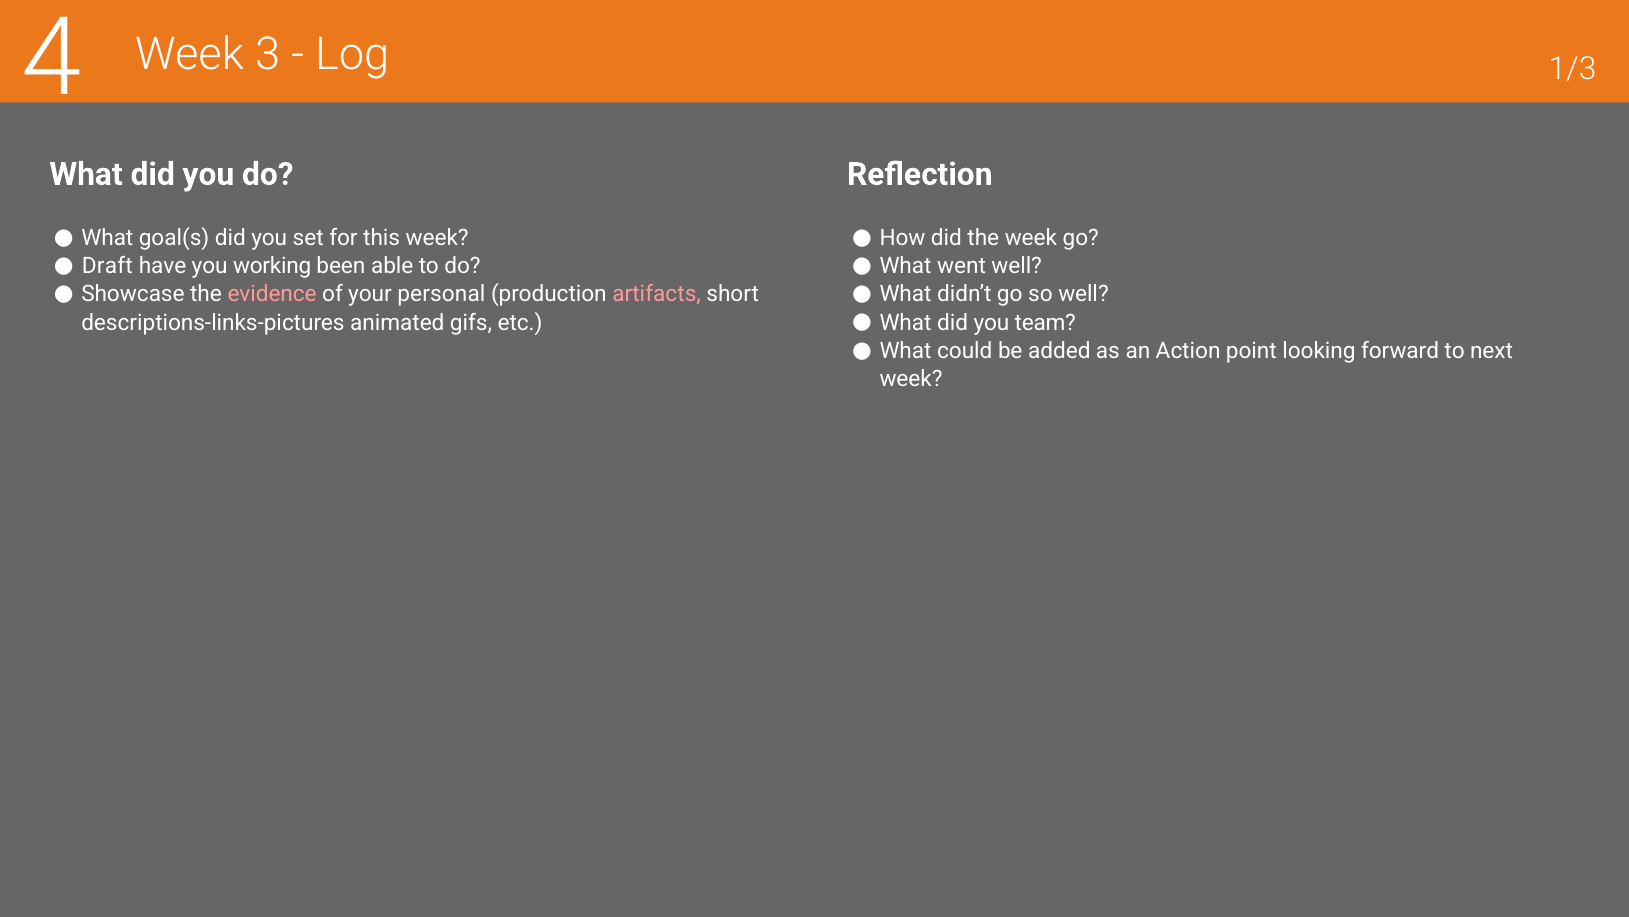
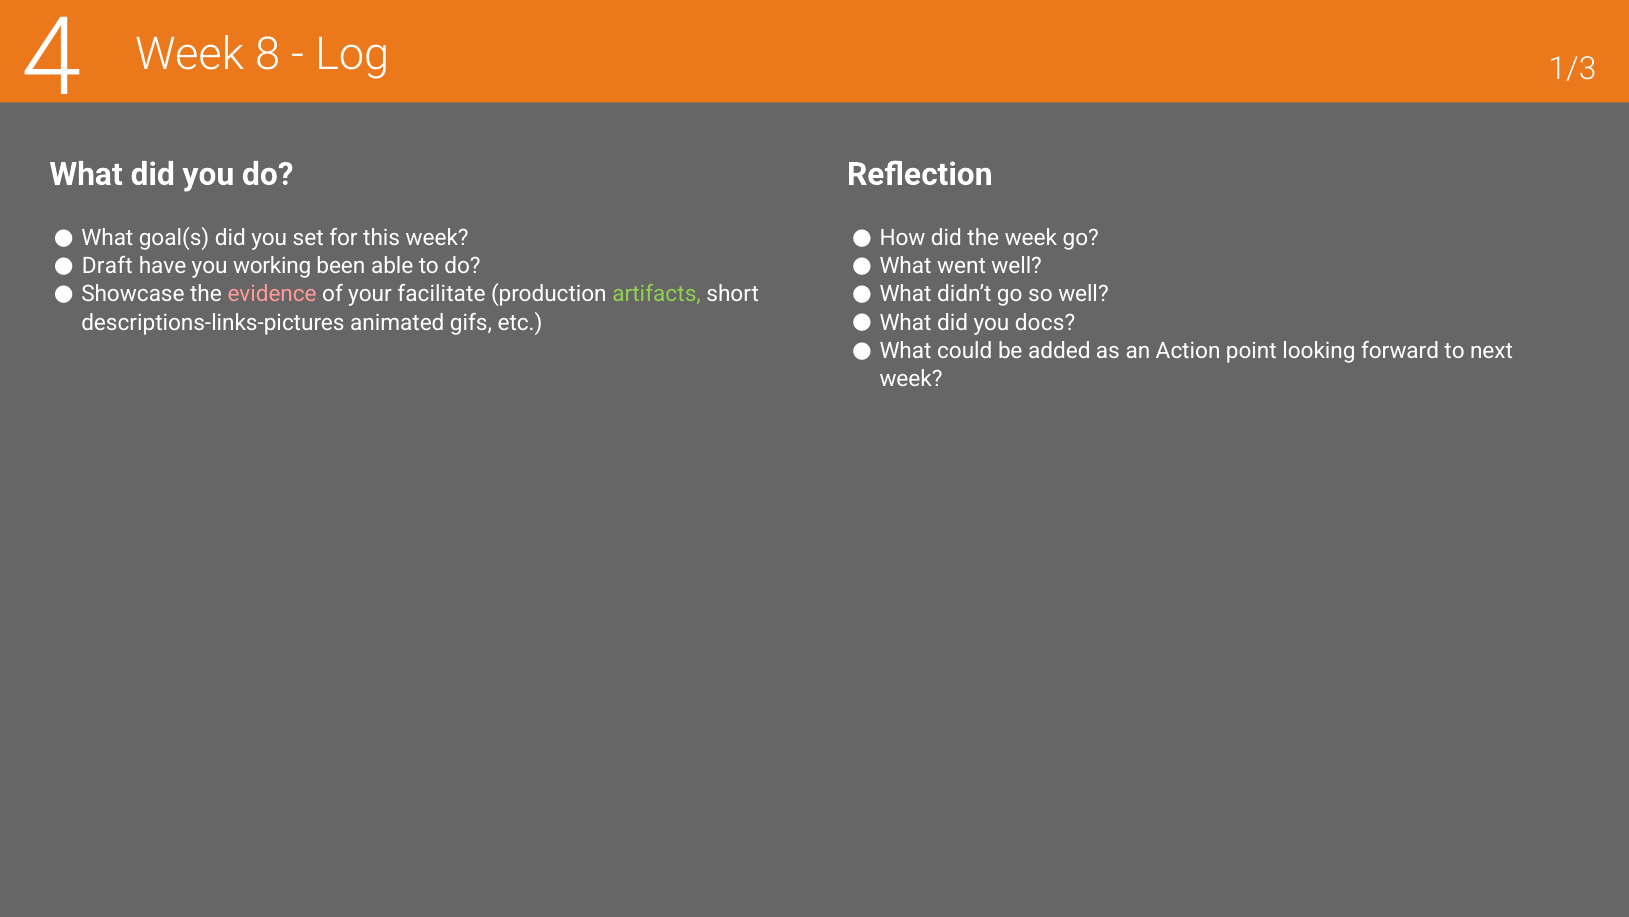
3: 3 -> 8
personal: personal -> facilitate
artifacts colour: pink -> light green
team: team -> docs
